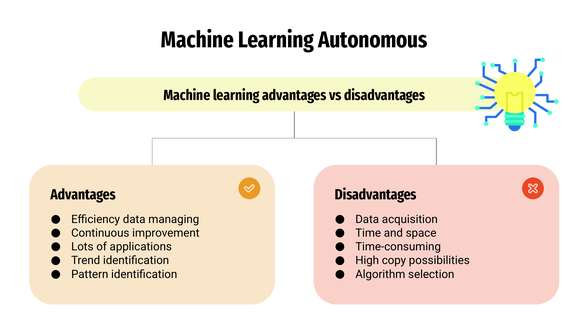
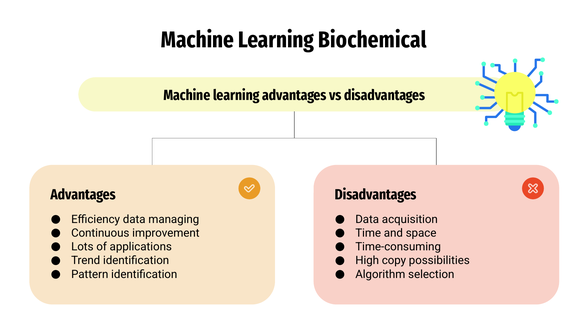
Autonomous: Autonomous -> Biochemical
